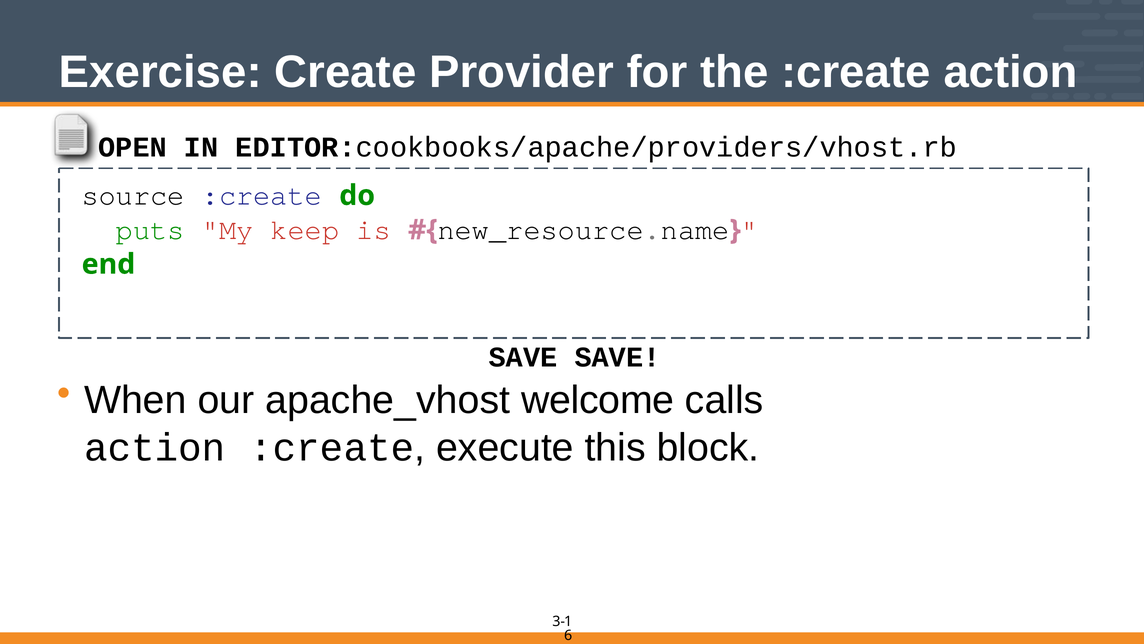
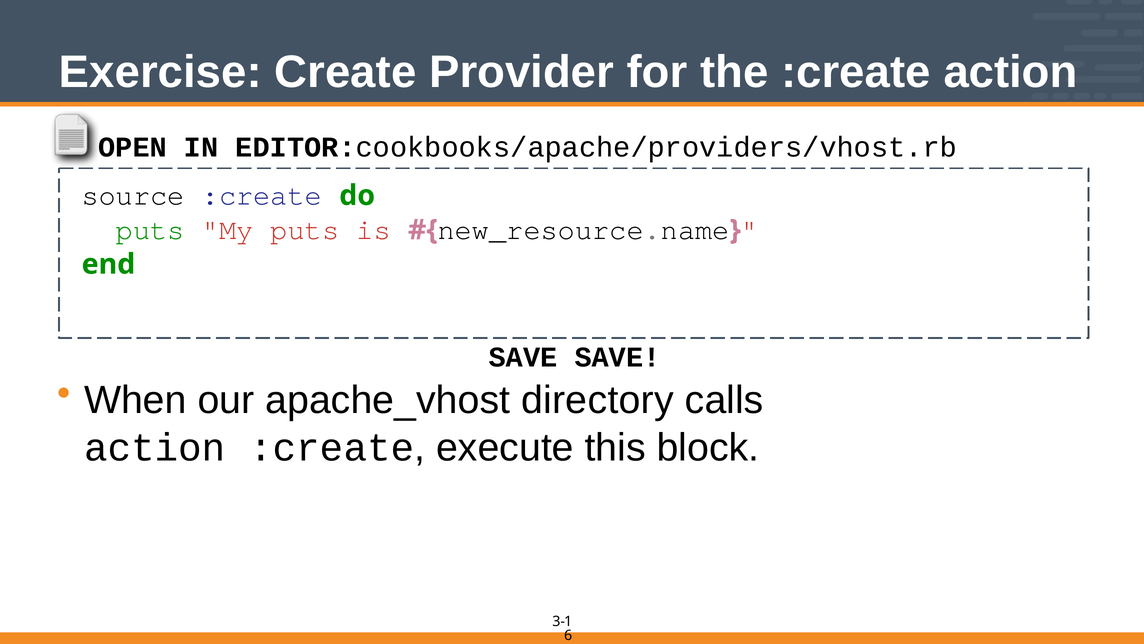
My keep: keep -> puts
welcome: welcome -> directory
